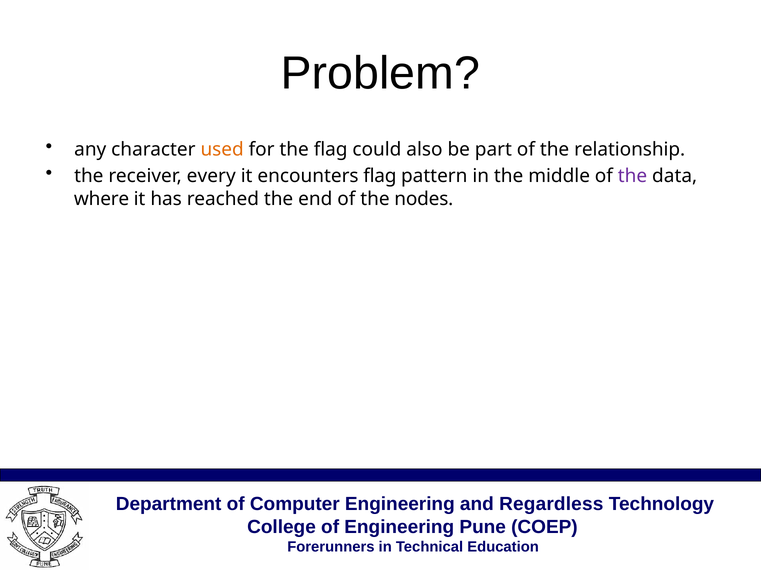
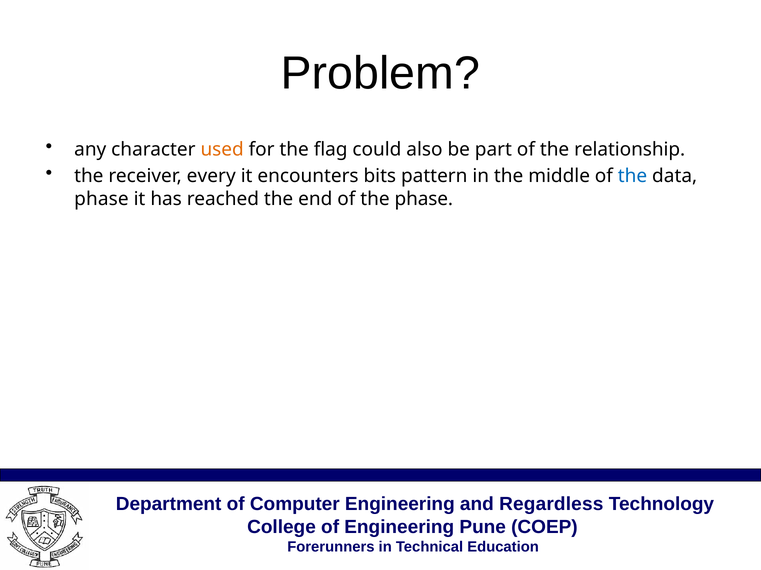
encounters flag: flag -> bits
the at (633, 176) colour: purple -> blue
where at (102, 199): where -> phase
the nodes: nodes -> phase
